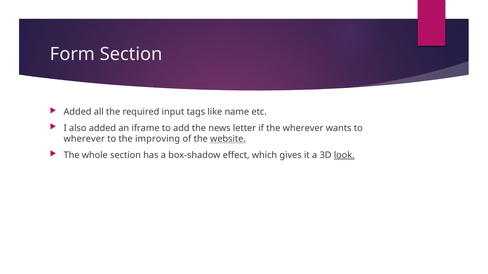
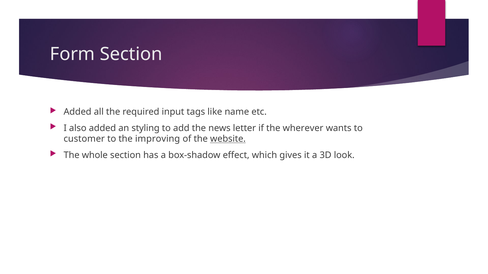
iframe: iframe -> styling
wherever at (84, 139): wherever -> customer
look underline: present -> none
